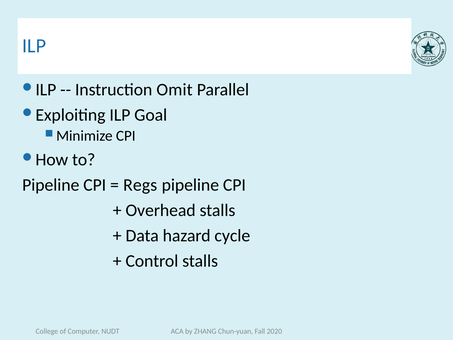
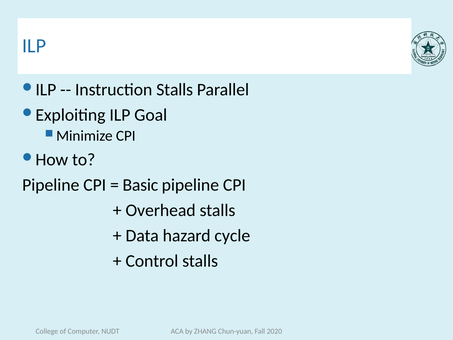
Instruction Omit: Omit -> Stalls
Regs: Regs -> Basic
